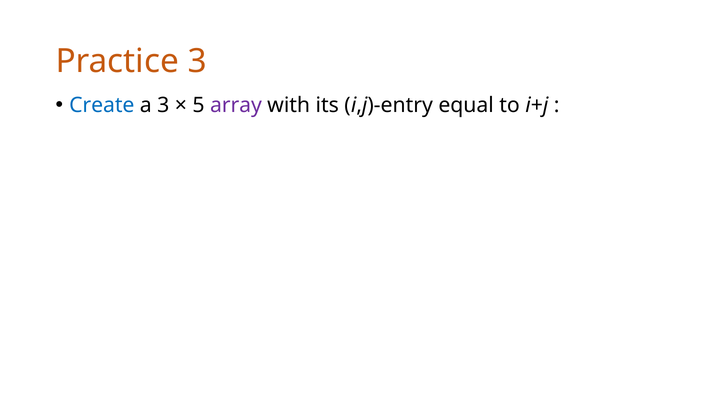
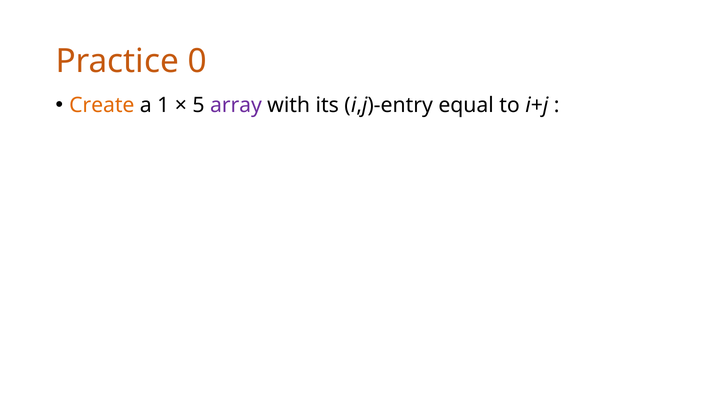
Practice 3: 3 -> 0
Create colour: blue -> orange
a 3: 3 -> 1
